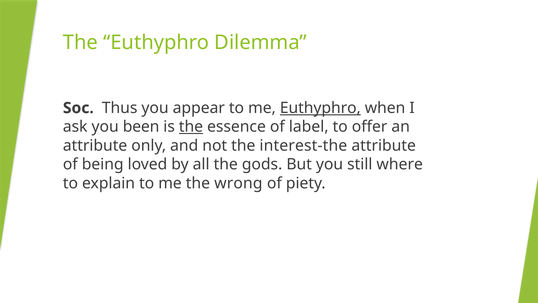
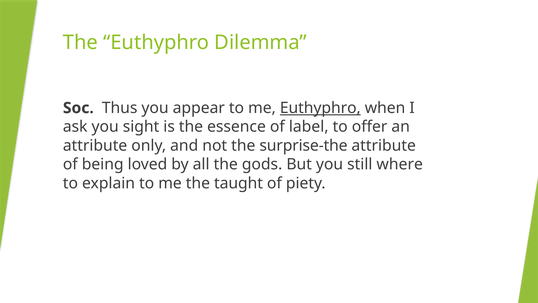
been: been -> sight
the at (191, 127) underline: present -> none
interest-the: interest-the -> surprise-the
wrong: wrong -> taught
